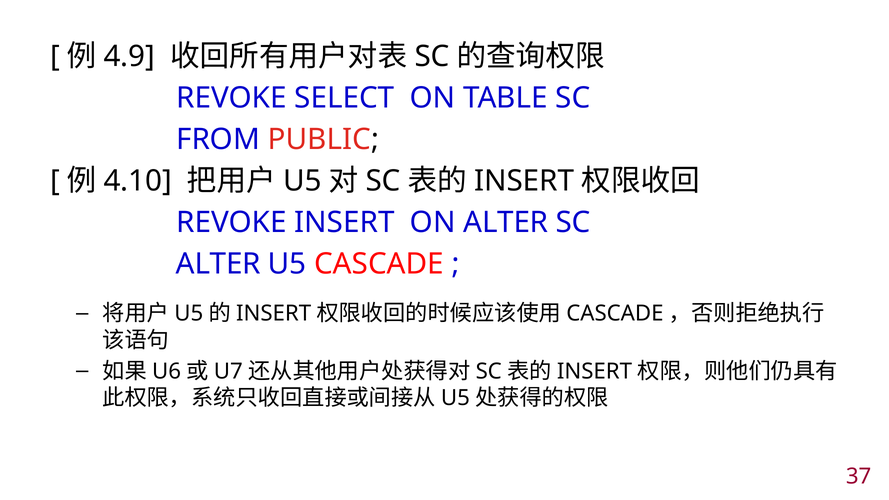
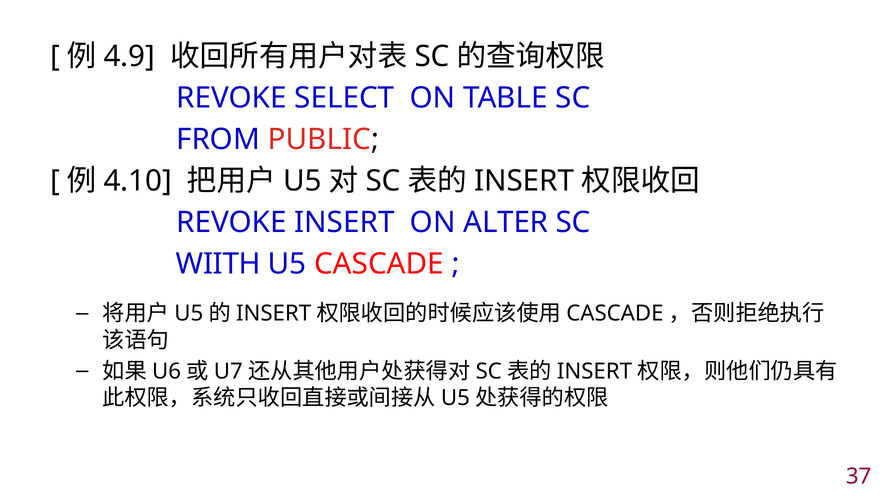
ALTER at (218, 264): ALTER -> WIITH
